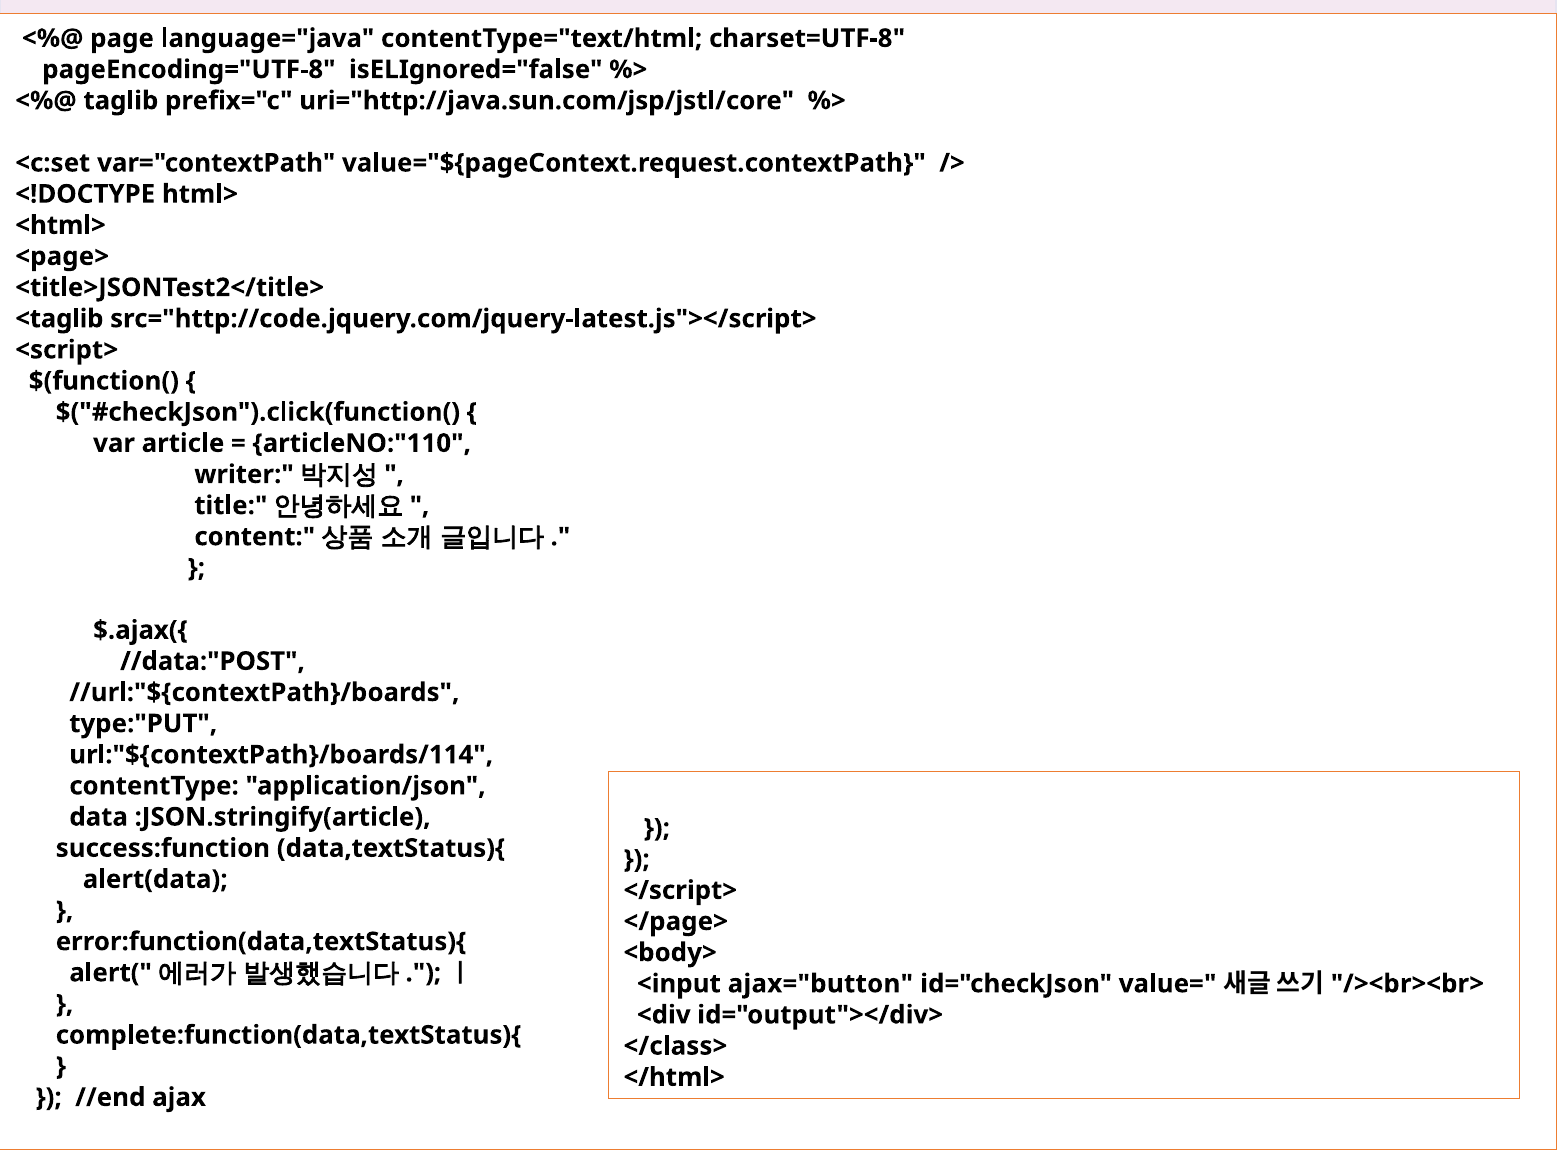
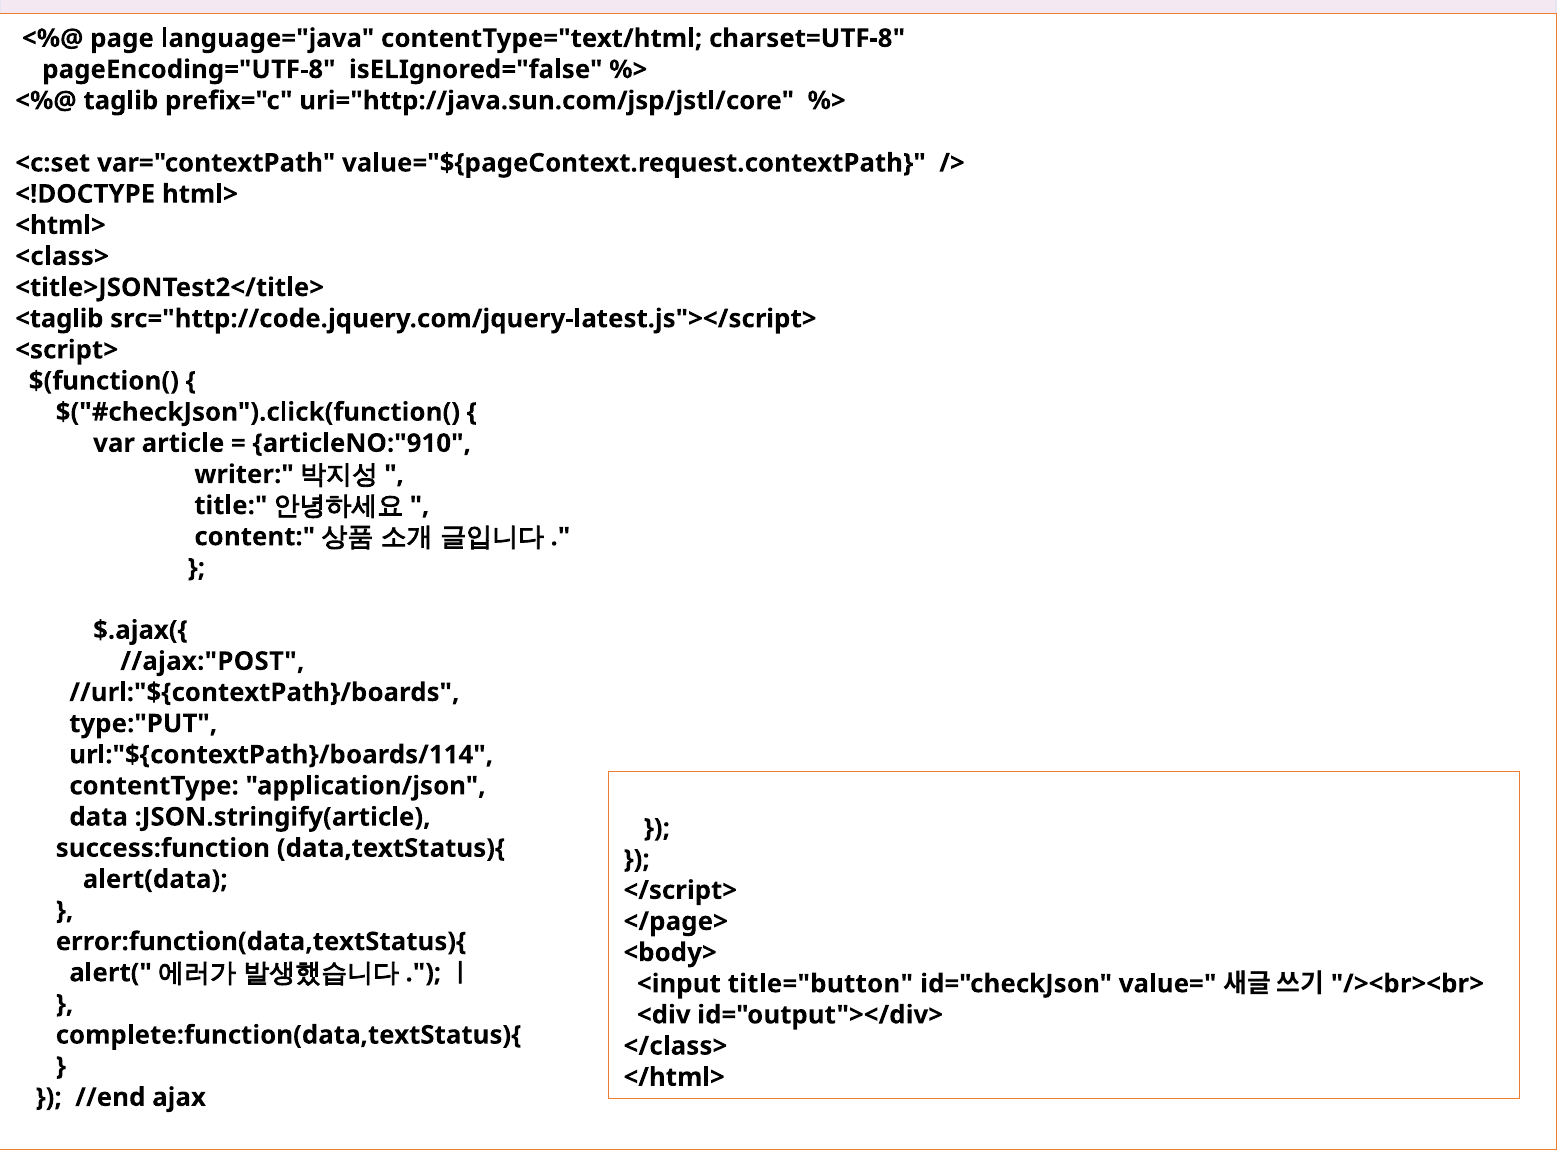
<page>: <page> -> <class>
articleNO:"110: articleNO:"110 -> articleNO:"910
//data:"POST: //data:"POST -> //ajax:"POST
ajax="button: ajax="button -> title="button
